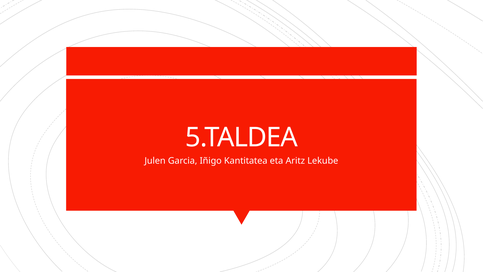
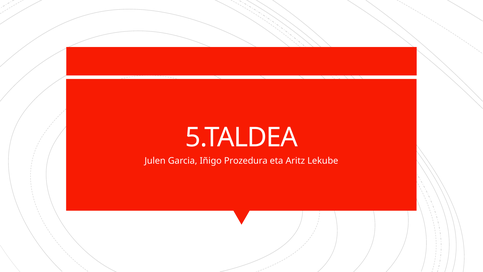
Kantitatea: Kantitatea -> Prozedura
